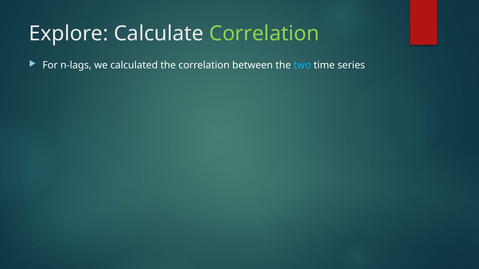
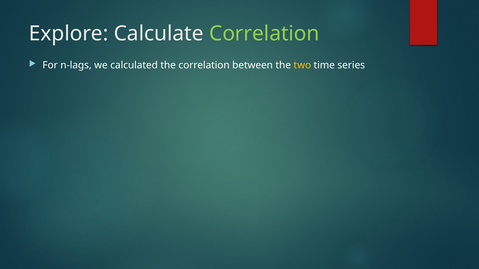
two colour: light blue -> yellow
